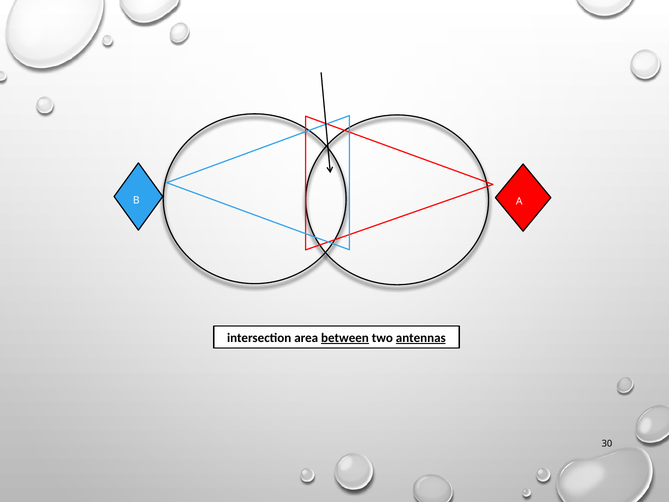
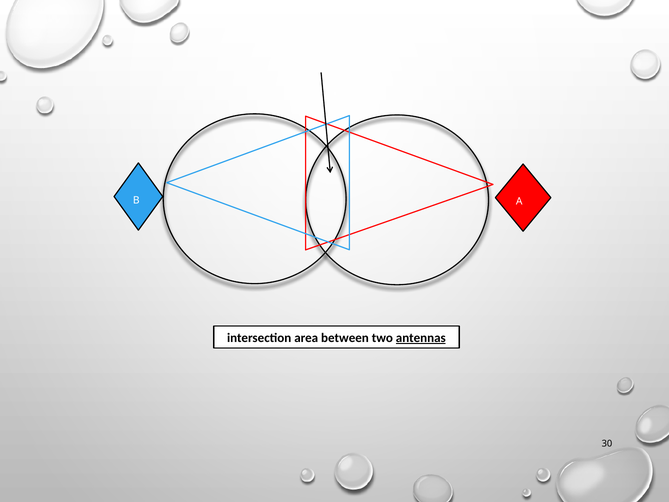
between underline: present -> none
